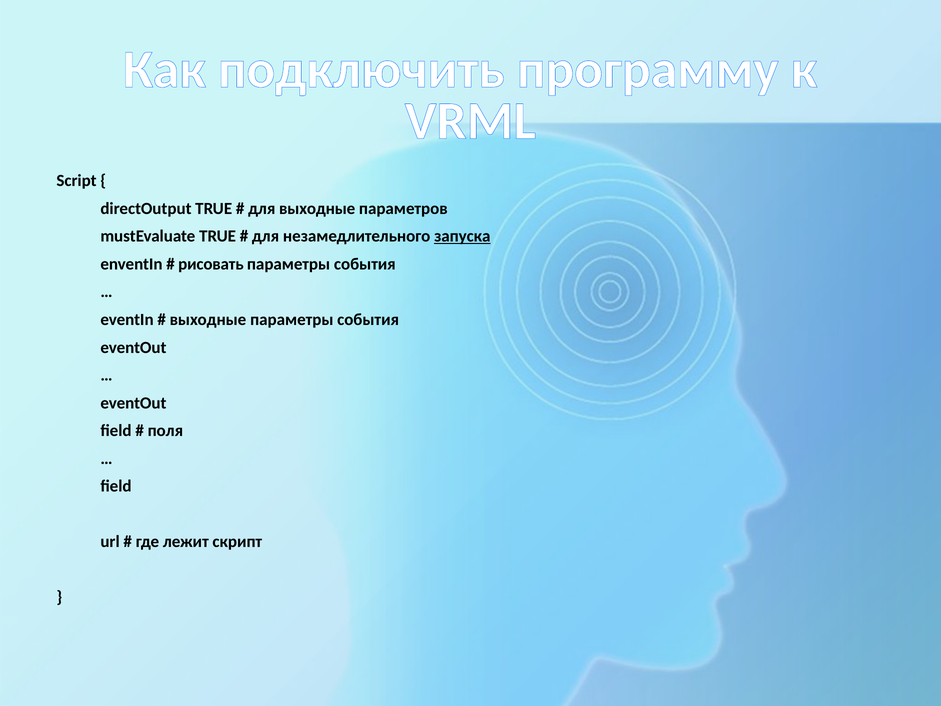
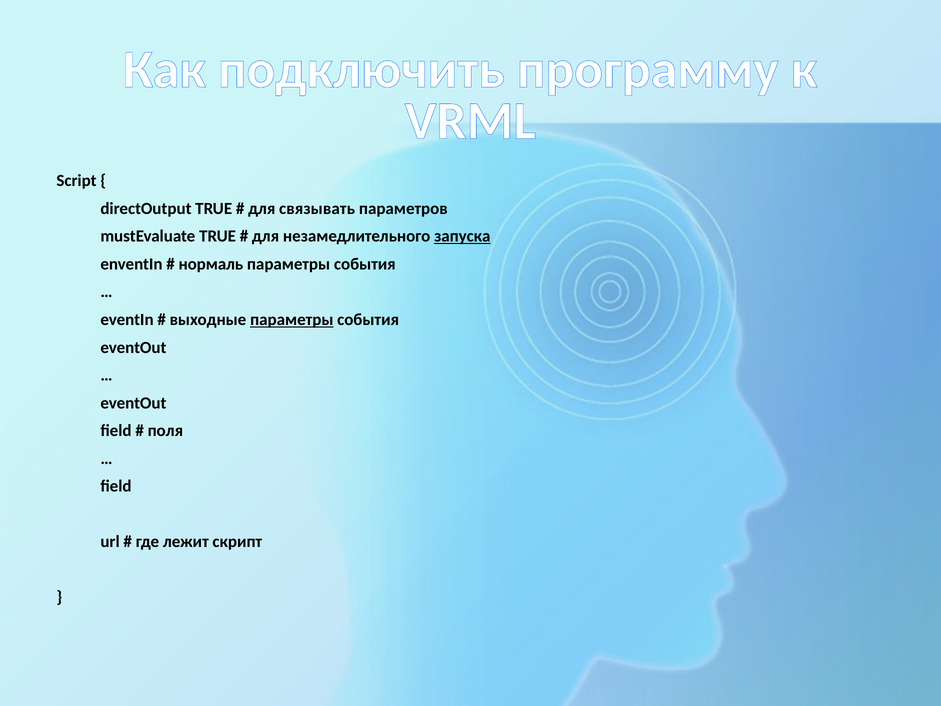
для выходные: выходные -> связывать
рисовать: рисовать -> нормаль
параметры at (292, 320) underline: none -> present
